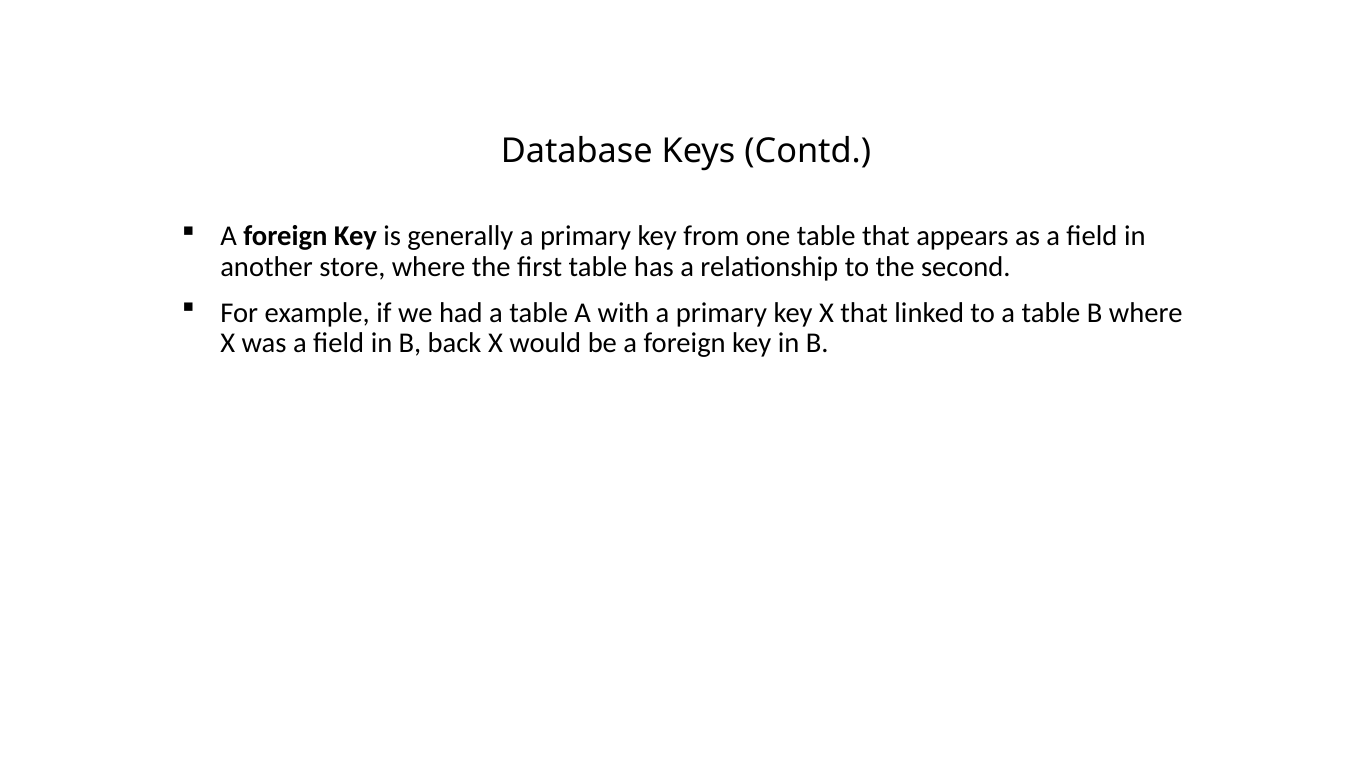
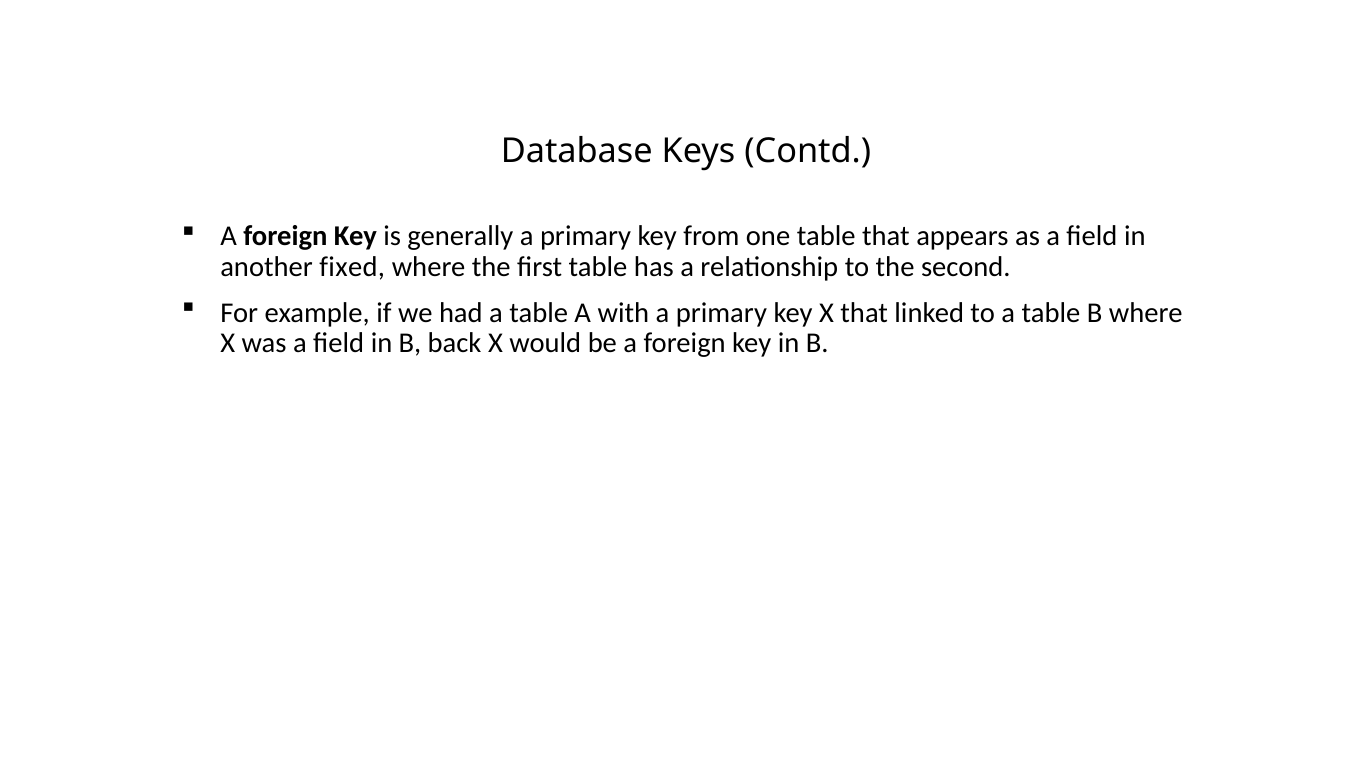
store: store -> fixed
